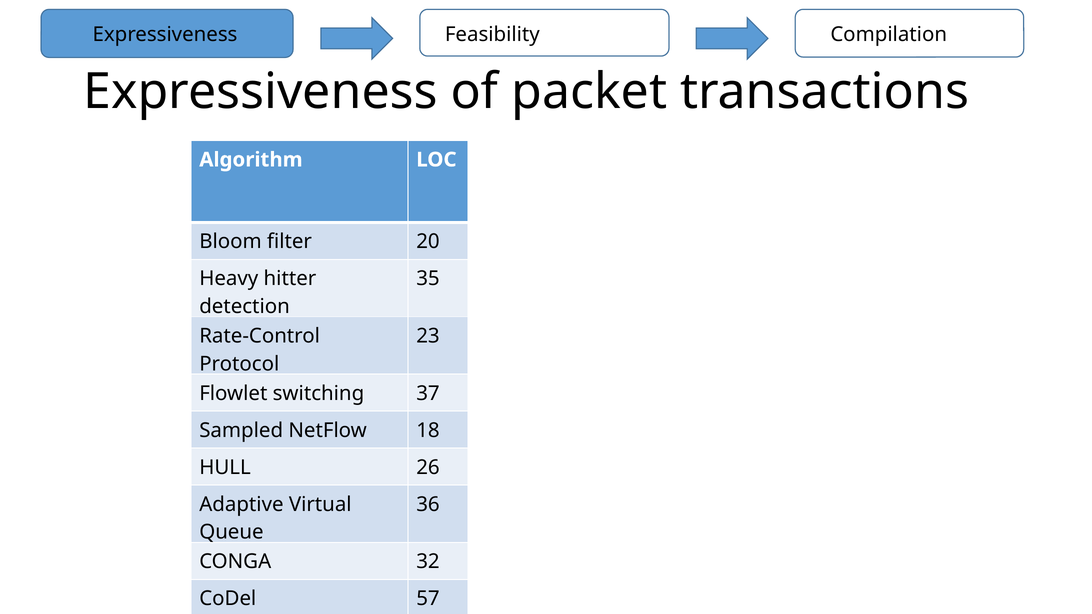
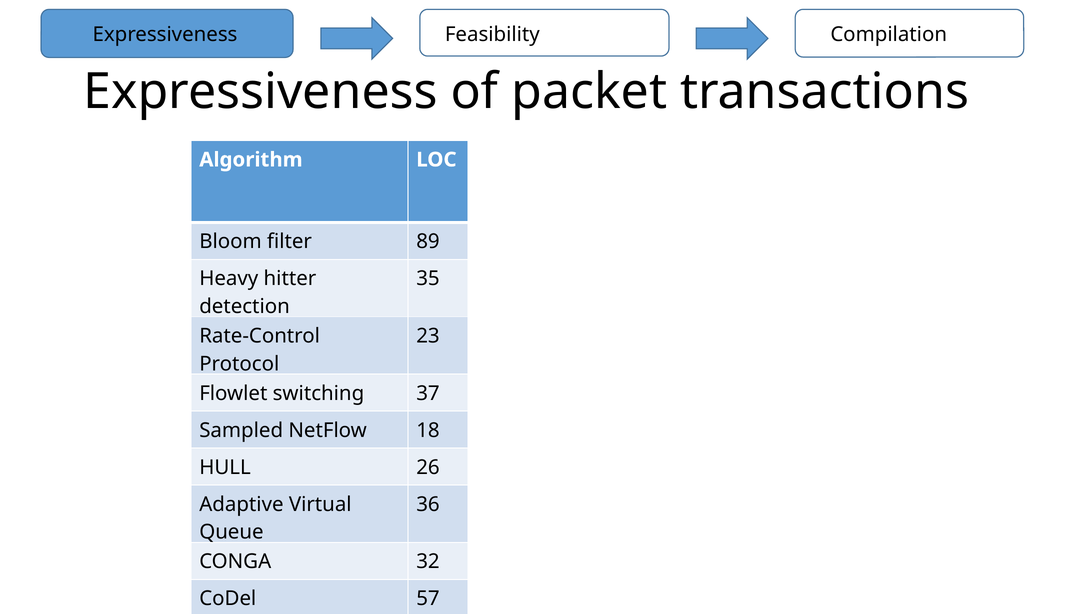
20: 20 -> 89
